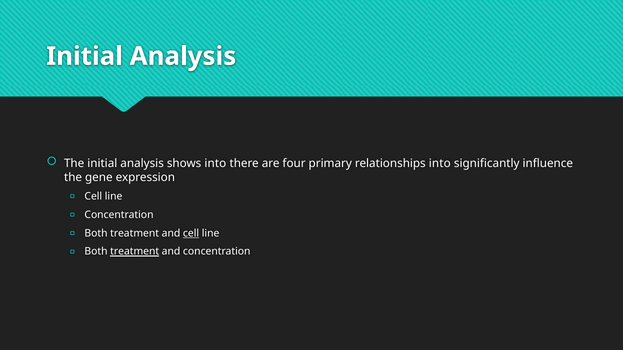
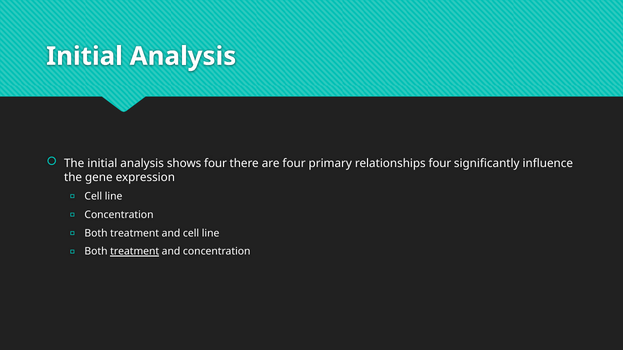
shows into: into -> four
relationships into: into -> four
cell at (191, 233) underline: present -> none
